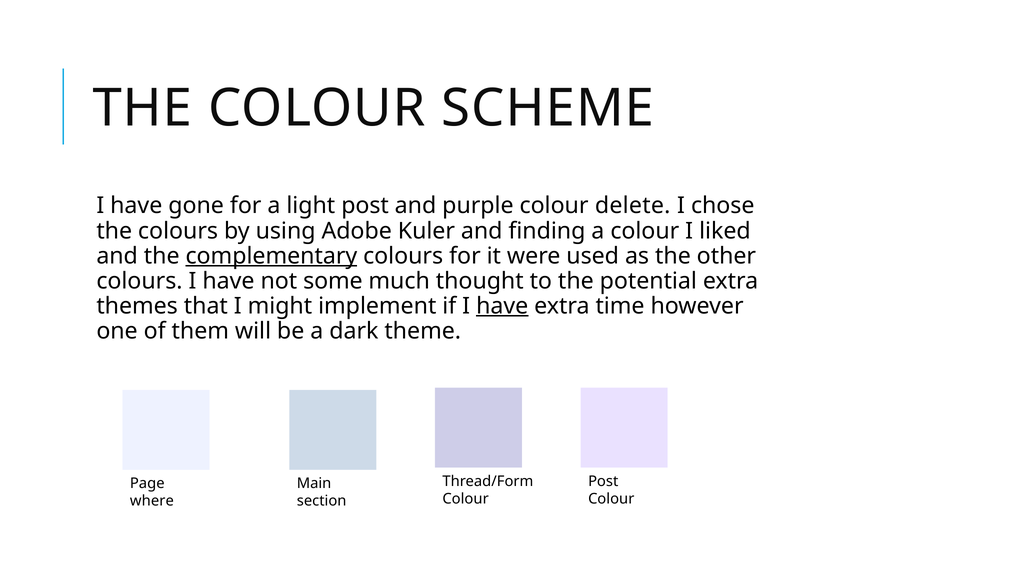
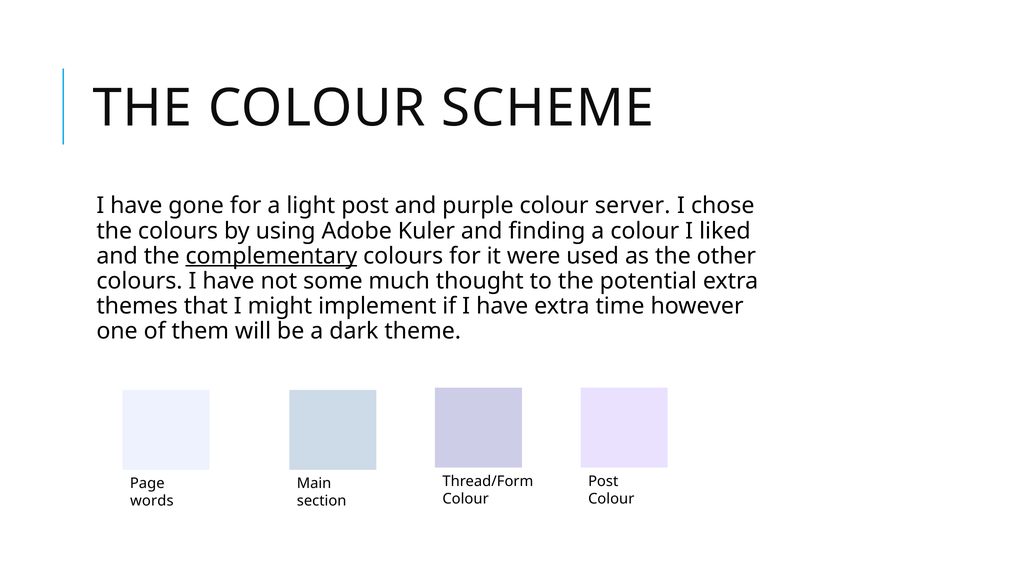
delete: delete -> server
have at (502, 306) underline: present -> none
where: where -> words
